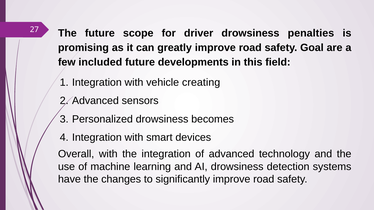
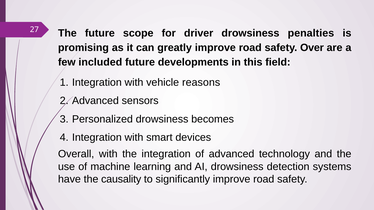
Goal: Goal -> Over
creating: creating -> reasons
changes: changes -> causality
